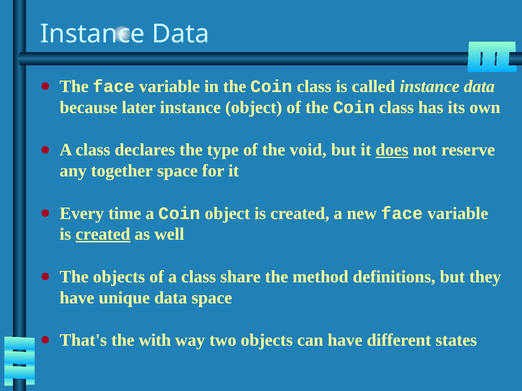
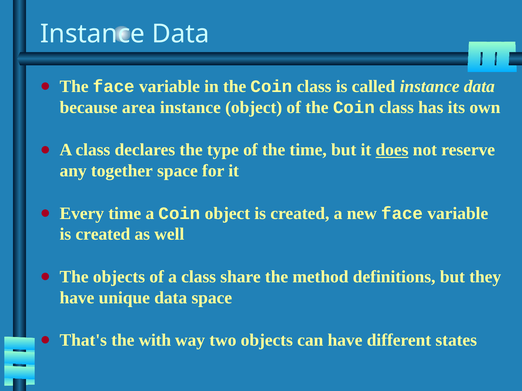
later: later -> area
the void: void -> time
created at (103, 234) underline: present -> none
